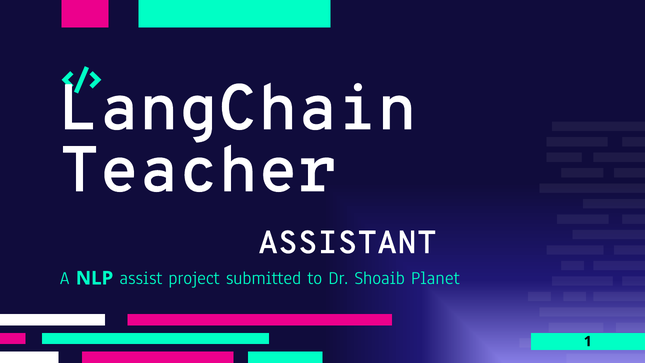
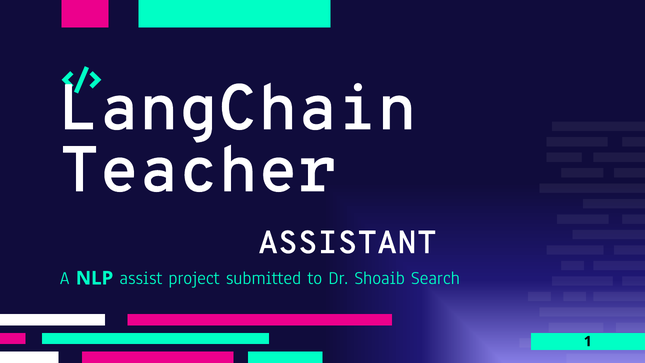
Planet: Planet -> Search
